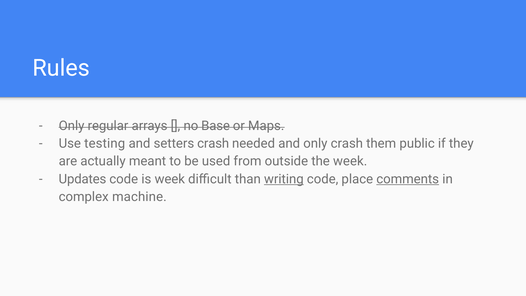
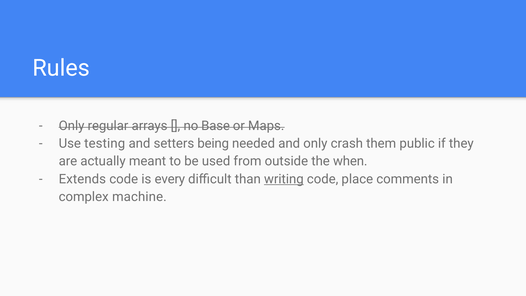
setters crash: crash -> being
the week: week -> when
Updates: Updates -> Extends
is week: week -> every
comments underline: present -> none
